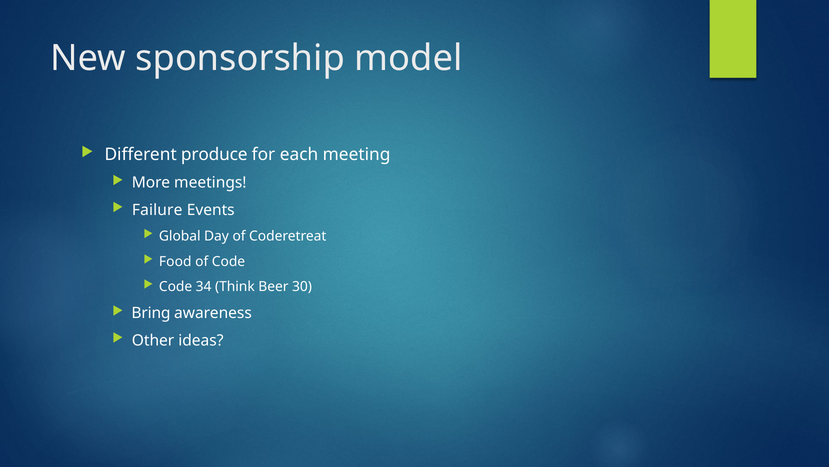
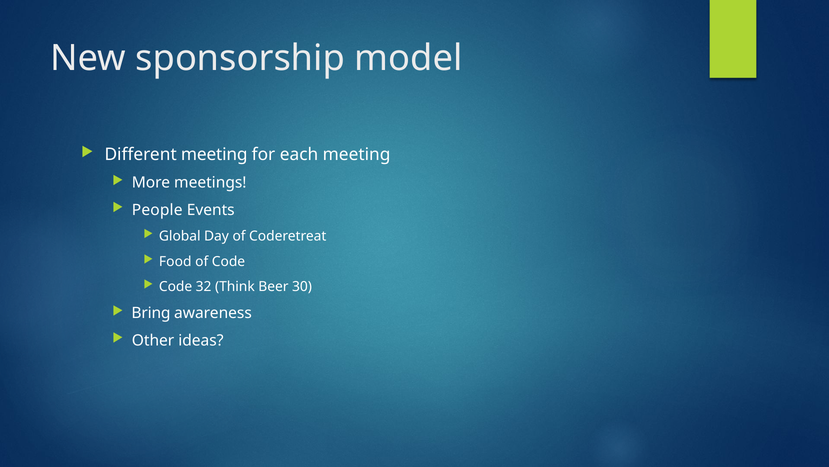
Different produce: produce -> meeting
Failure: Failure -> People
34: 34 -> 32
